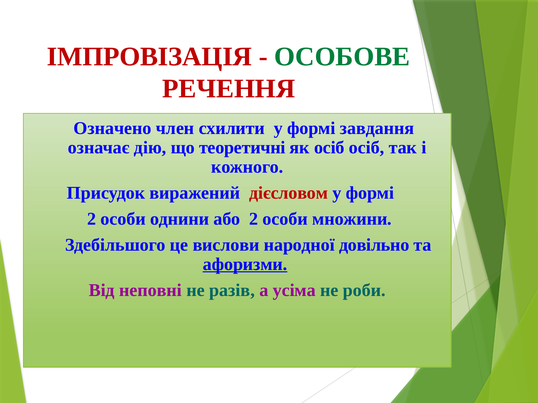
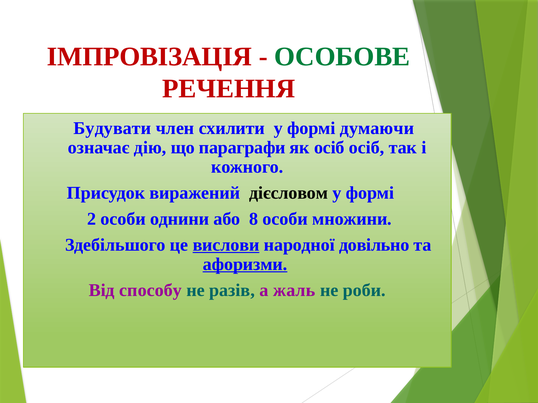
Означено: Означено -> Будувати
завдання: завдання -> думаючи
теоретичні: теоретичні -> параграфи
дієсловом colour: red -> black
або 2: 2 -> 8
вислови underline: none -> present
неповні: неповні -> способу
усіма: усіма -> жаль
